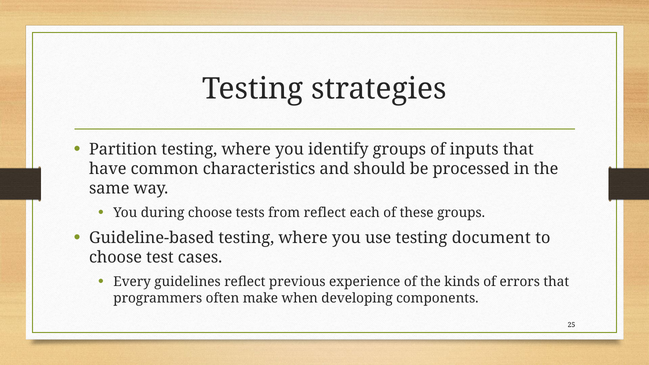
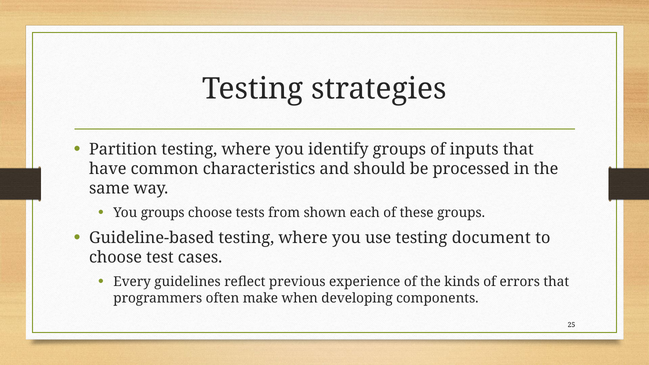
You during: during -> groups
from reflect: reflect -> shown
